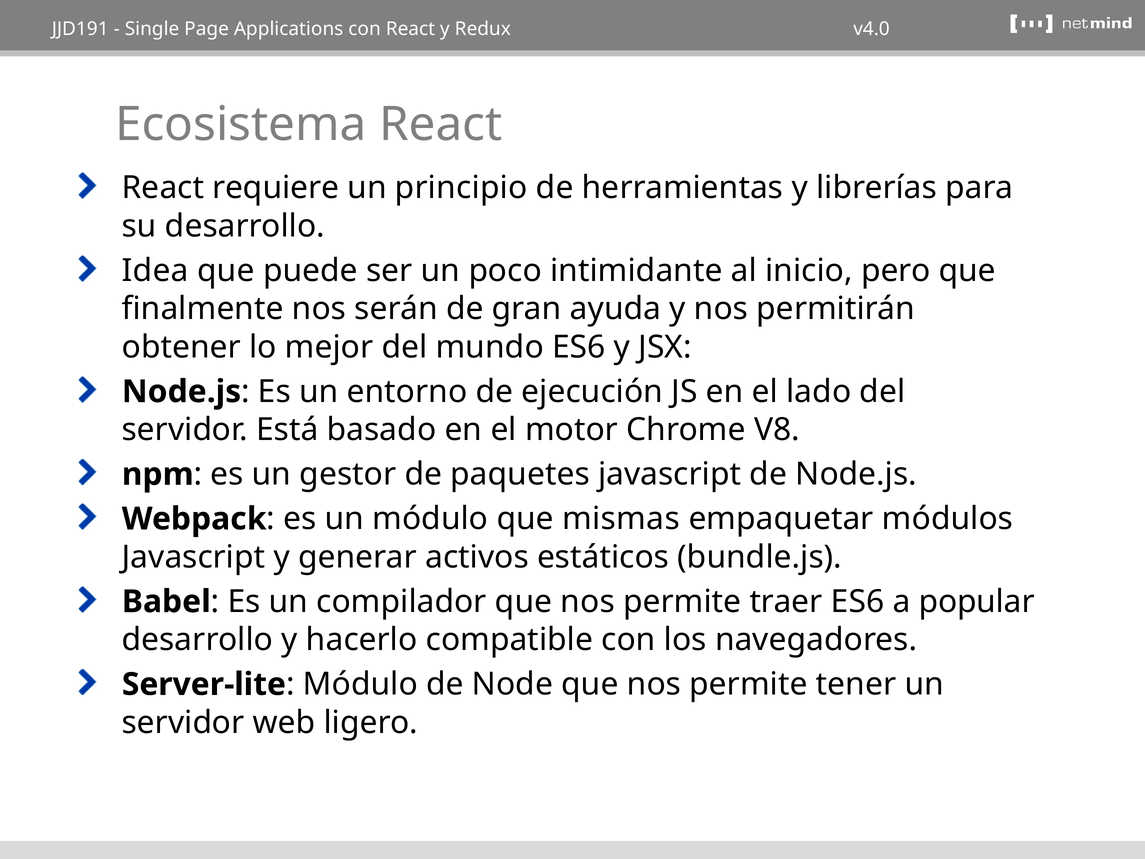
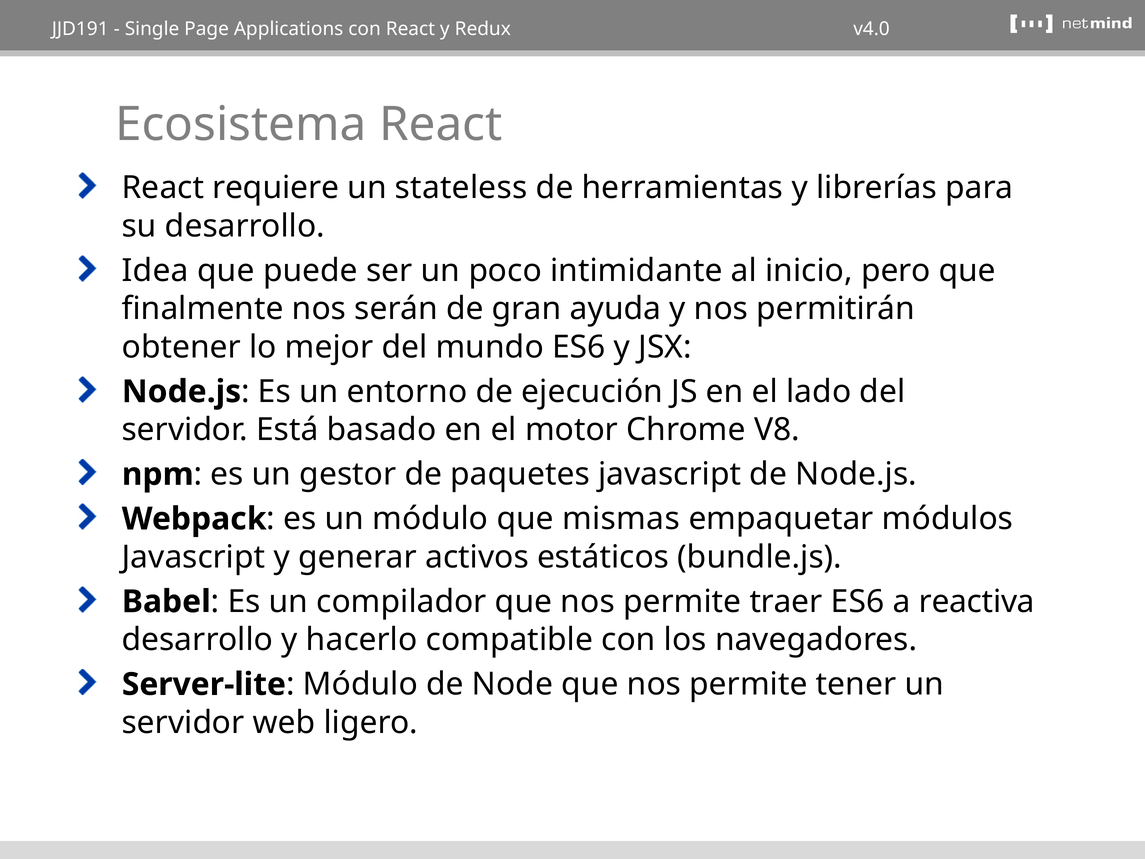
principio: principio -> stateless
popular: popular -> reactiva
